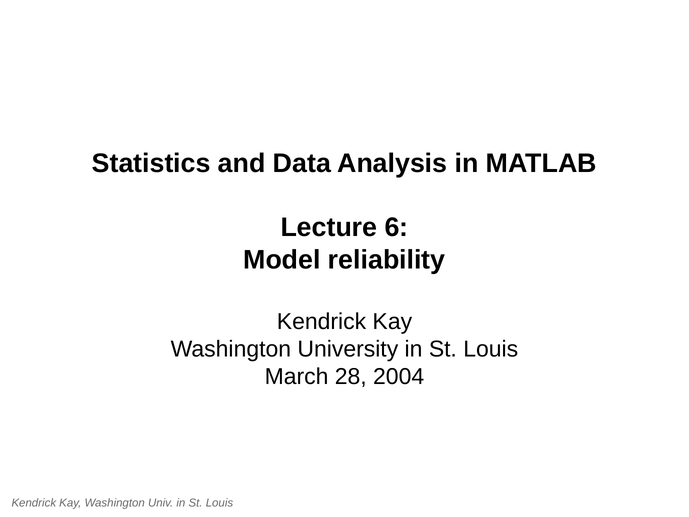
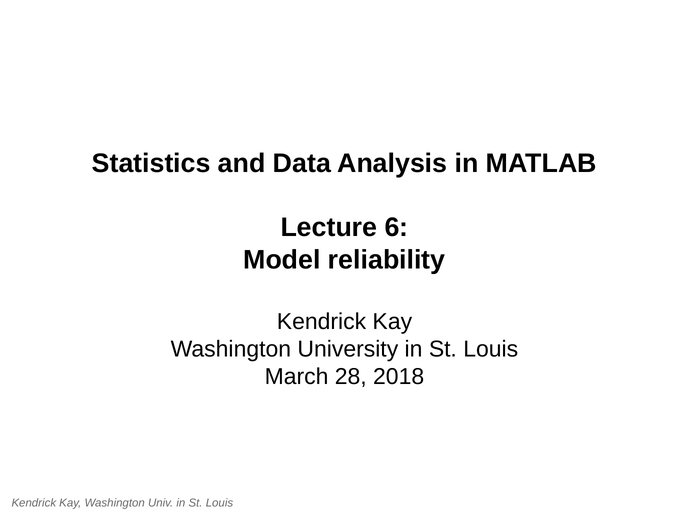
2004: 2004 -> 2018
